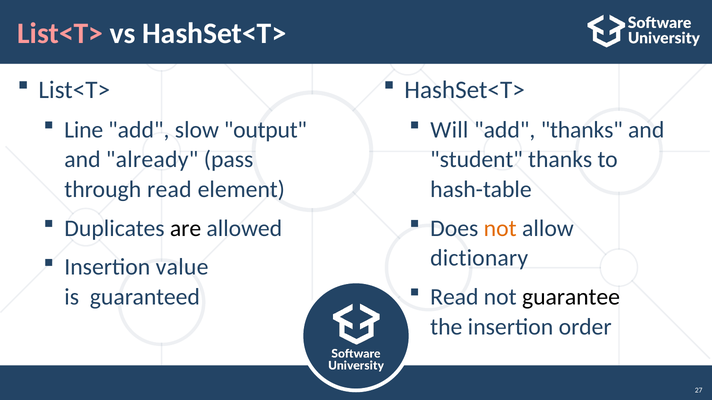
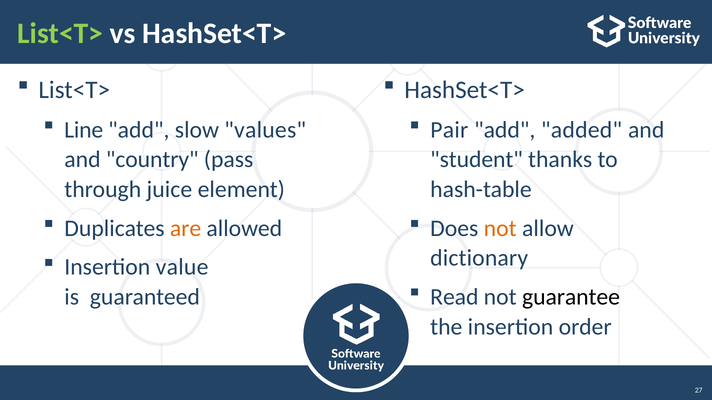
List<T> at (60, 34) colour: pink -> light green
output: output -> values
Will: Will -> Pair
add thanks: thanks -> added
already: already -> country
through read: read -> juice
are colour: black -> orange
